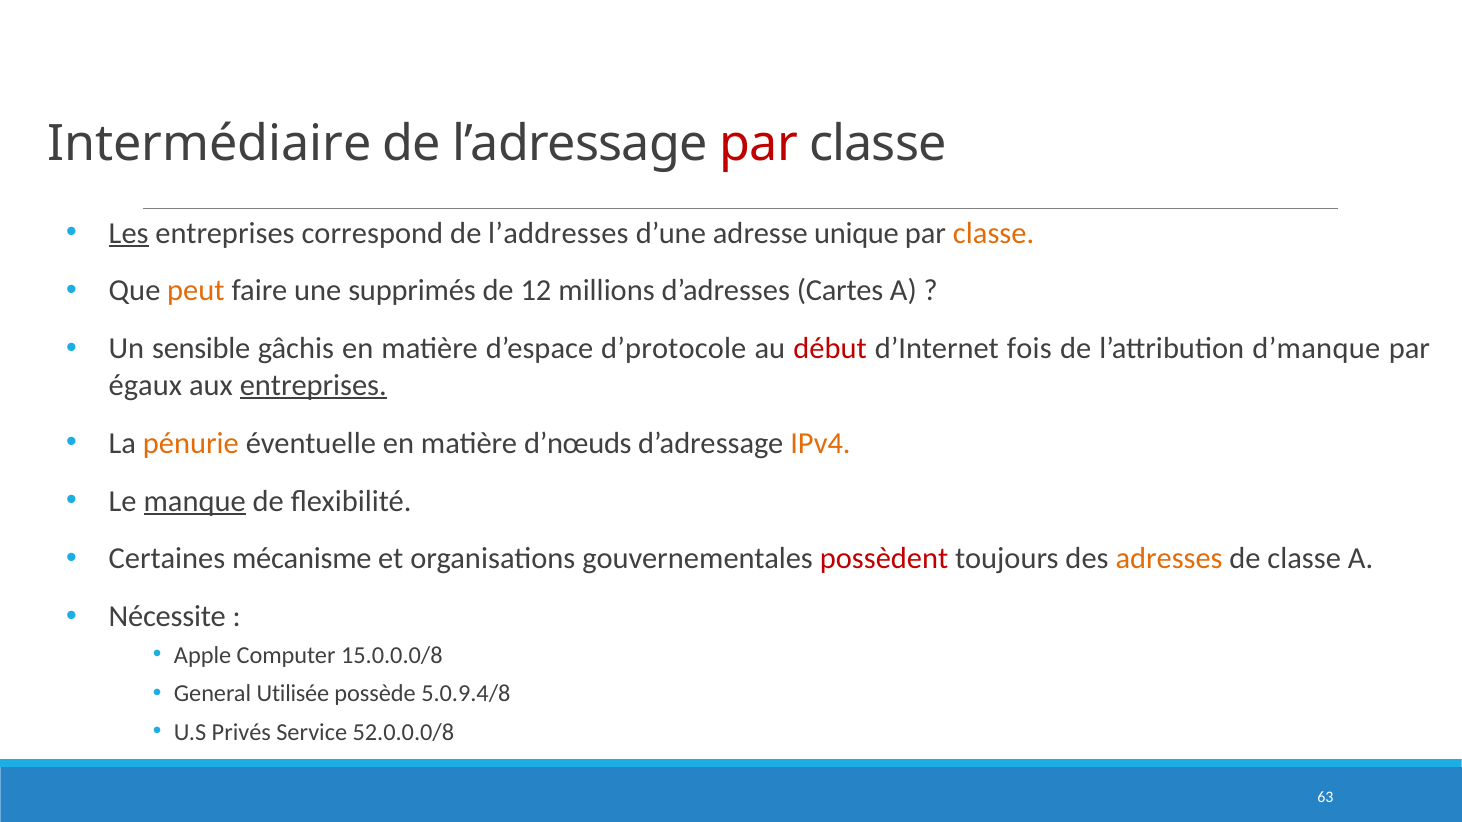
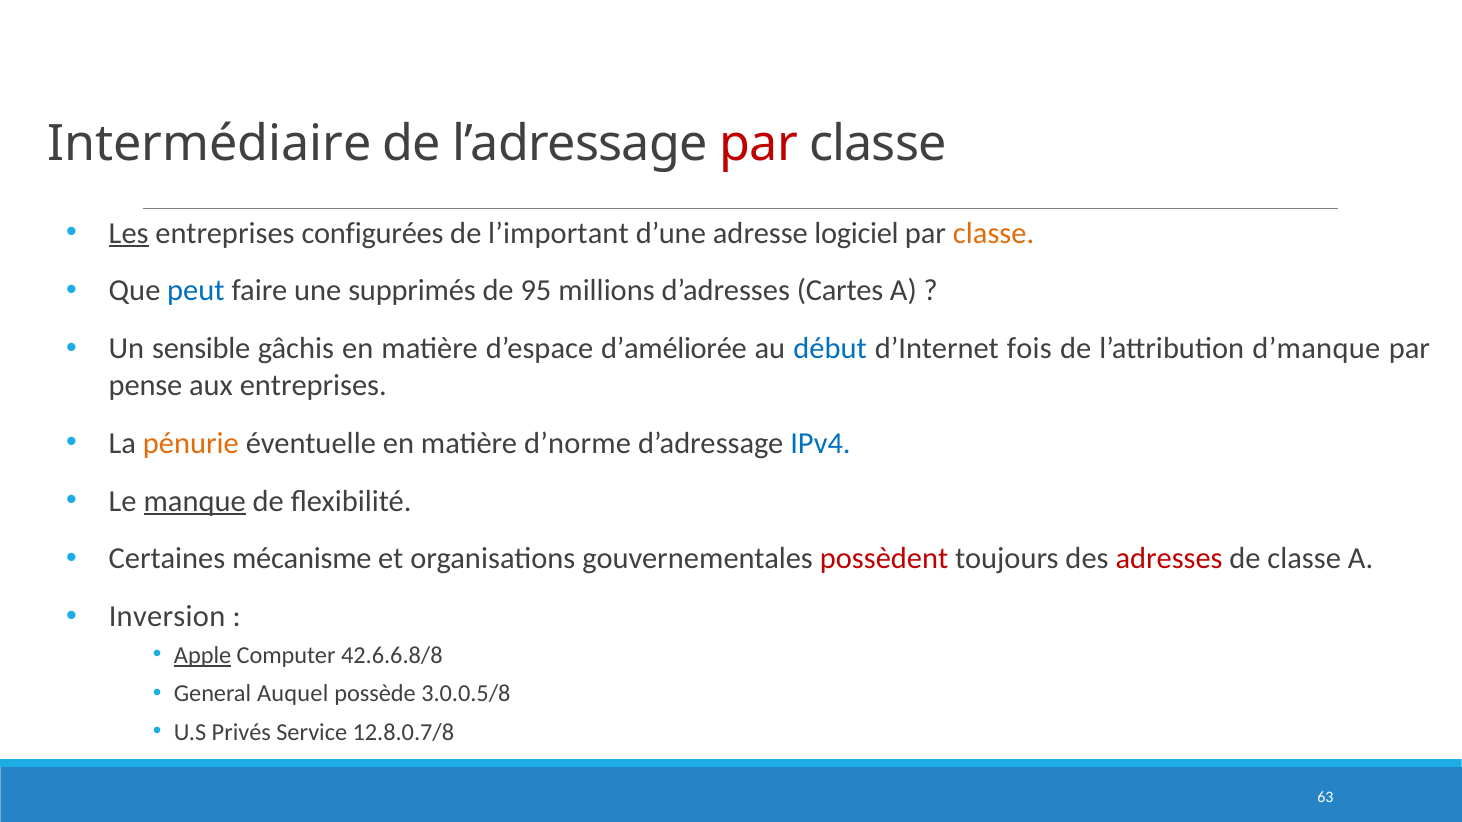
correspond: correspond -> configurées
l’addresses: l’addresses -> l’important
unique: unique -> logiciel
peut colour: orange -> blue
12: 12 -> 95
d’protocole: d’protocole -> d’améliorée
début colour: red -> blue
égaux: égaux -> pense
entreprises at (313, 385) underline: present -> none
d’nœuds: d’nœuds -> d’norme
IPv4 colour: orange -> blue
adresses colour: orange -> red
Nécessite: Nécessite -> Inversion
Apple underline: none -> present
15.0.0.0/8: 15.0.0.0/8 -> 42.6.6.8/8
Utilisée: Utilisée -> Auquel
5.0.9.4/8: 5.0.9.4/8 -> 3.0.0.5/8
52.0.0.0/8: 52.0.0.0/8 -> 12.8.0.7/8
